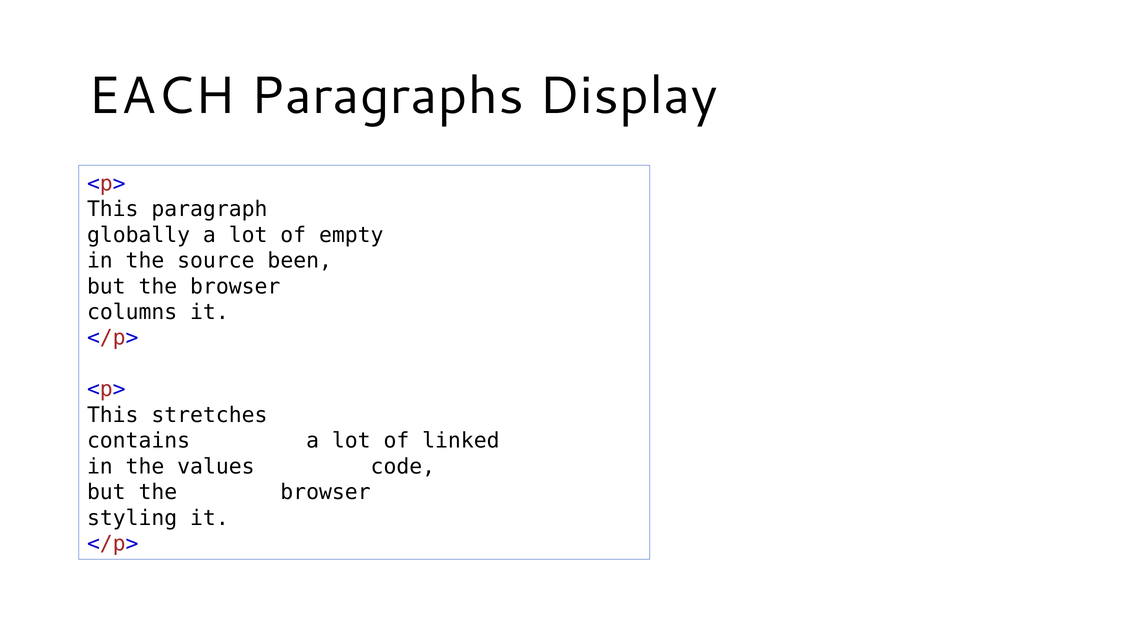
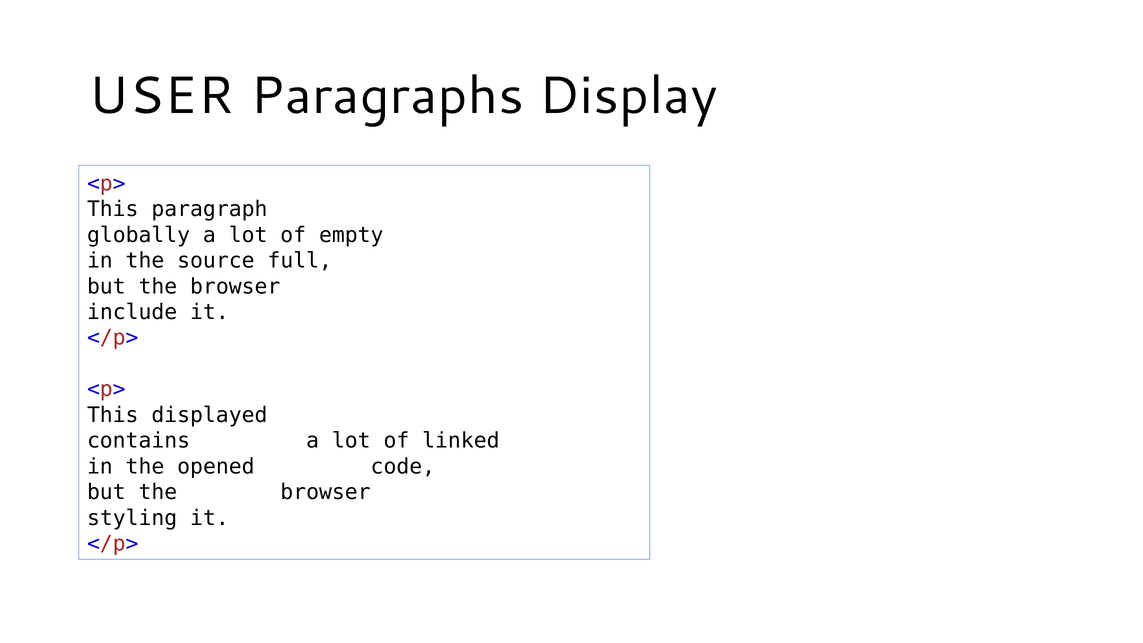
EACH: EACH -> USER
been: been -> full
columns: columns -> include
stretches: stretches -> displayed
values: values -> opened
